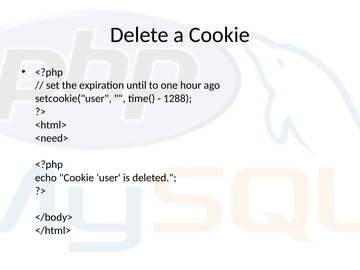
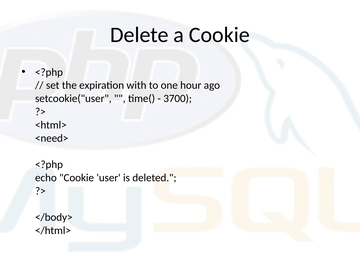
until: until -> with
1288: 1288 -> 3700
